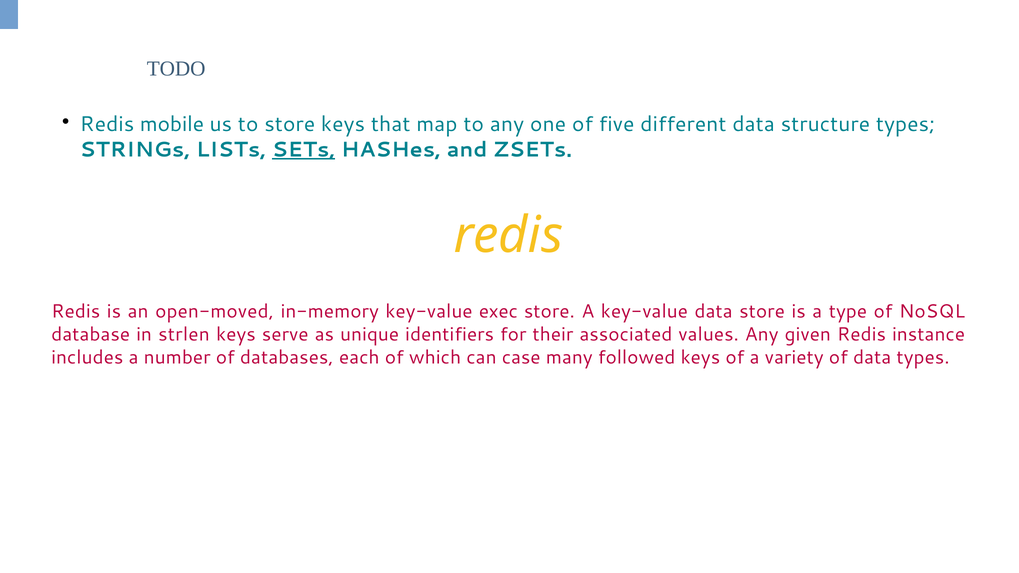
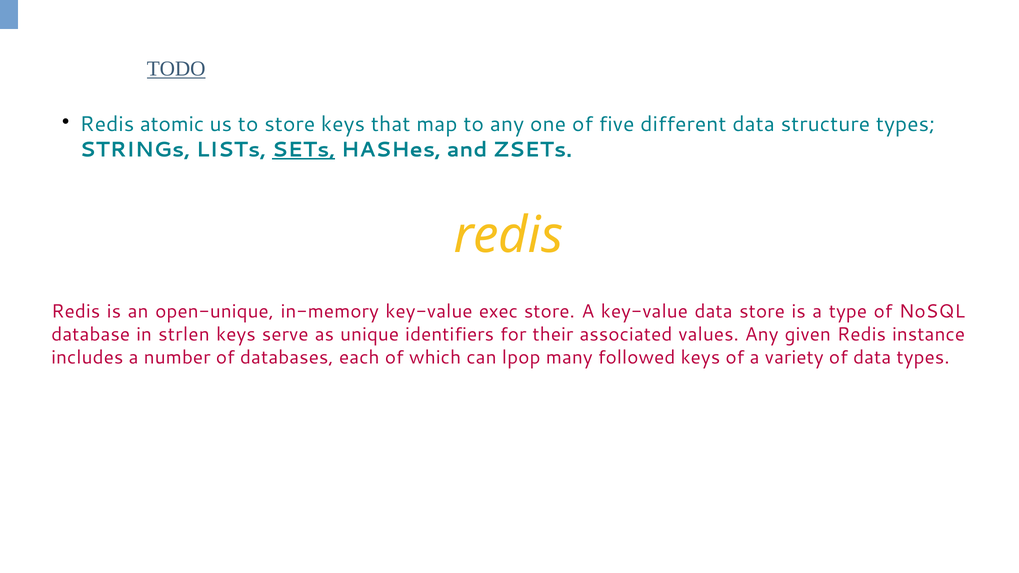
TODO underline: none -> present
mobile: mobile -> atomic
open-moved: open-moved -> open-unique
case: case -> lpop
